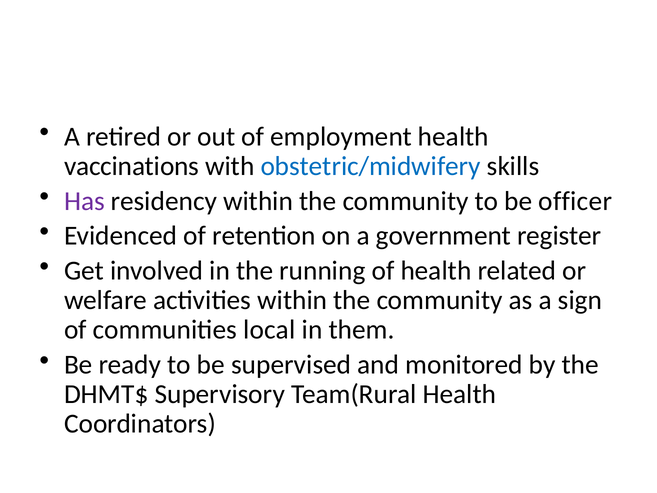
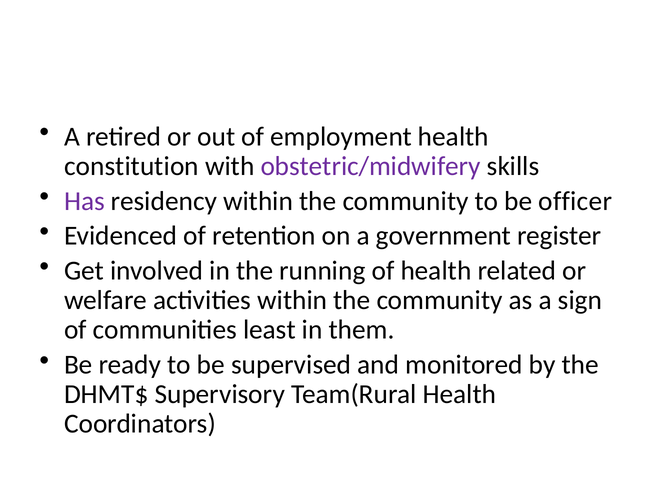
vaccinations: vaccinations -> constitution
obstetric/midwifery colour: blue -> purple
local: local -> least
